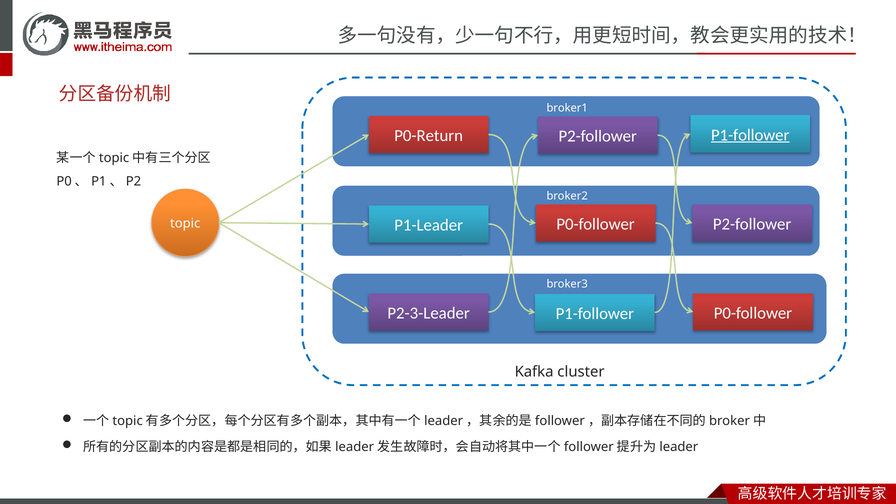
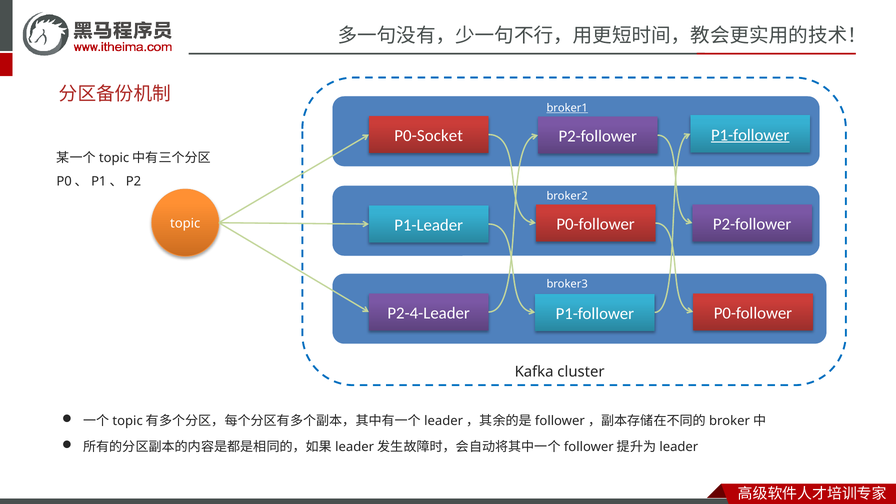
broker1 underline: none -> present
P0-Return: P0-Return -> P0-Socket
P2-3-Leader: P2-3-Leader -> P2-4-Leader
